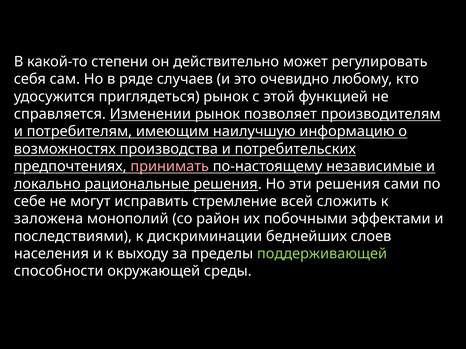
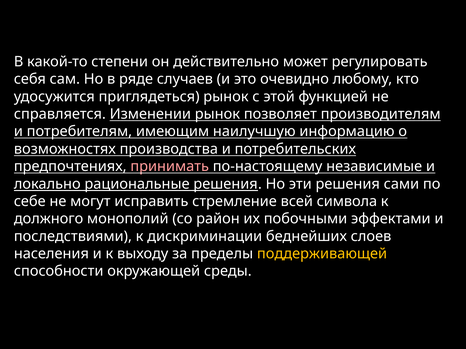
сложить: сложить -> символа
заложена: заложена -> должного
поддерживающей colour: light green -> yellow
